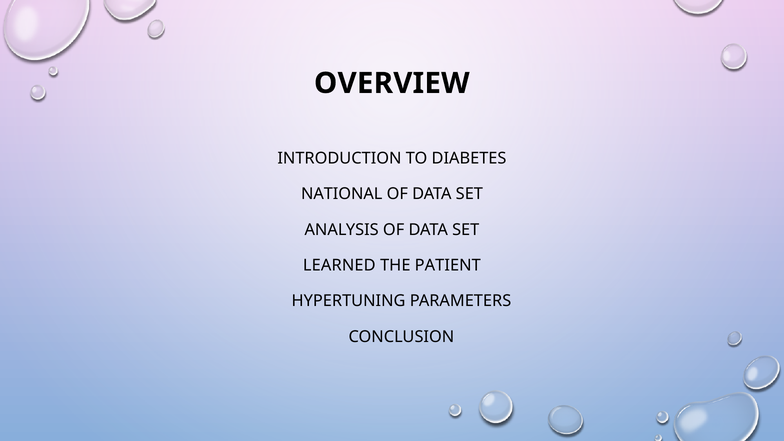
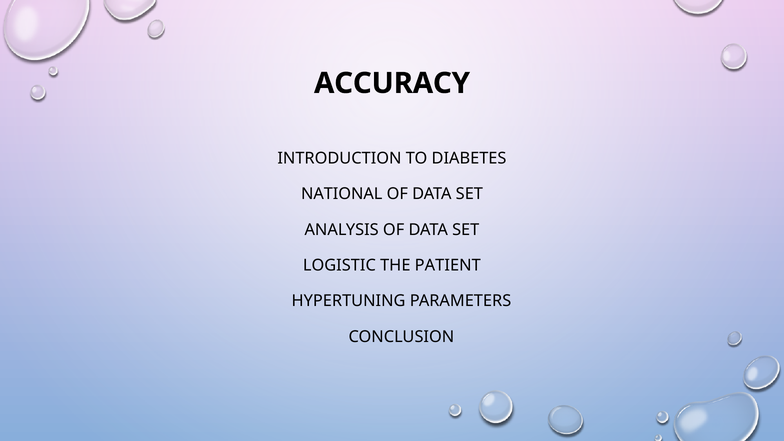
OVERVIEW: OVERVIEW -> ACCURACY
LEARNED: LEARNED -> LOGISTIC
